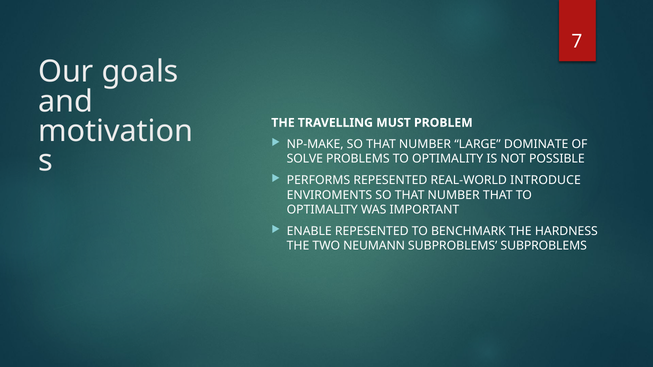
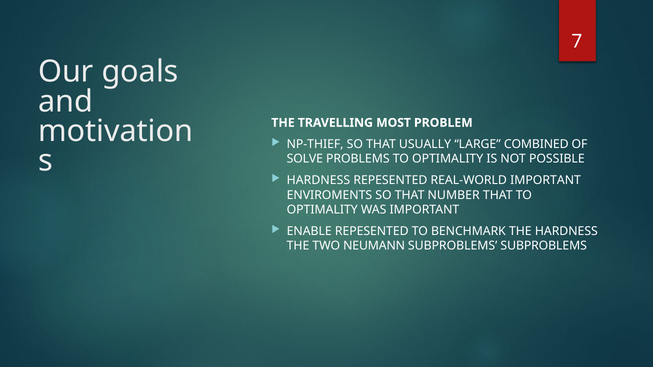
MUST: MUST -> MOST
NP-MAKE: NP-MAKE -> NP-THIEF
NUMBER at (425, 144): NUMBER -> USUALLY
DOMINATE: DOMINATE -> COMBINED
PERFORMS at (318, 181): PERFORMS -> HARDNESS
REAL-WORLD INTRODUCE: INTRODUCE -> IMPORTANT
